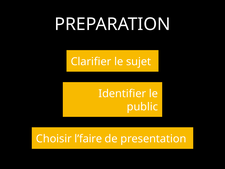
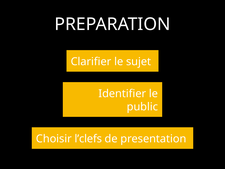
l’faire: l’faire -> l’clefs
